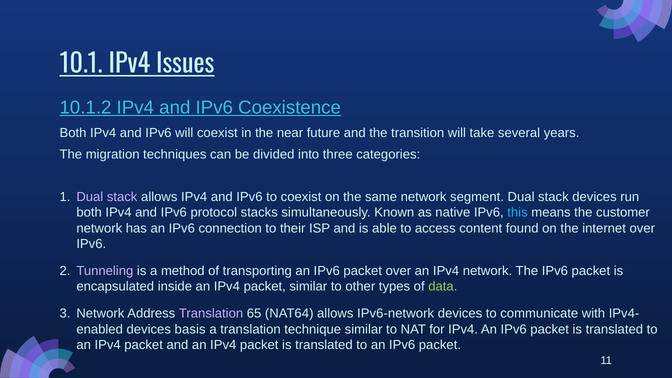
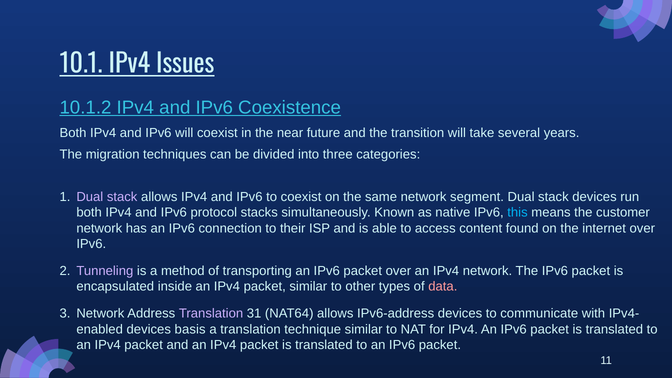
data colour: light green -> pink
65: 65 -> 31
IPv6-network: IPv6-network -> IPv6-address
